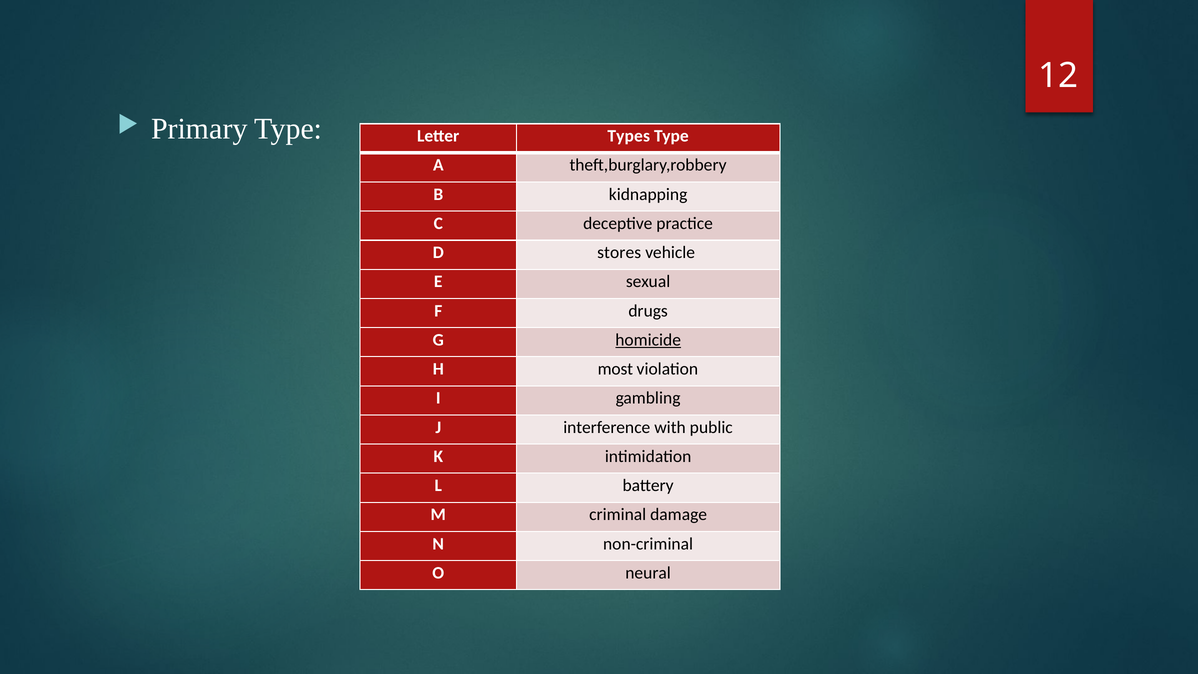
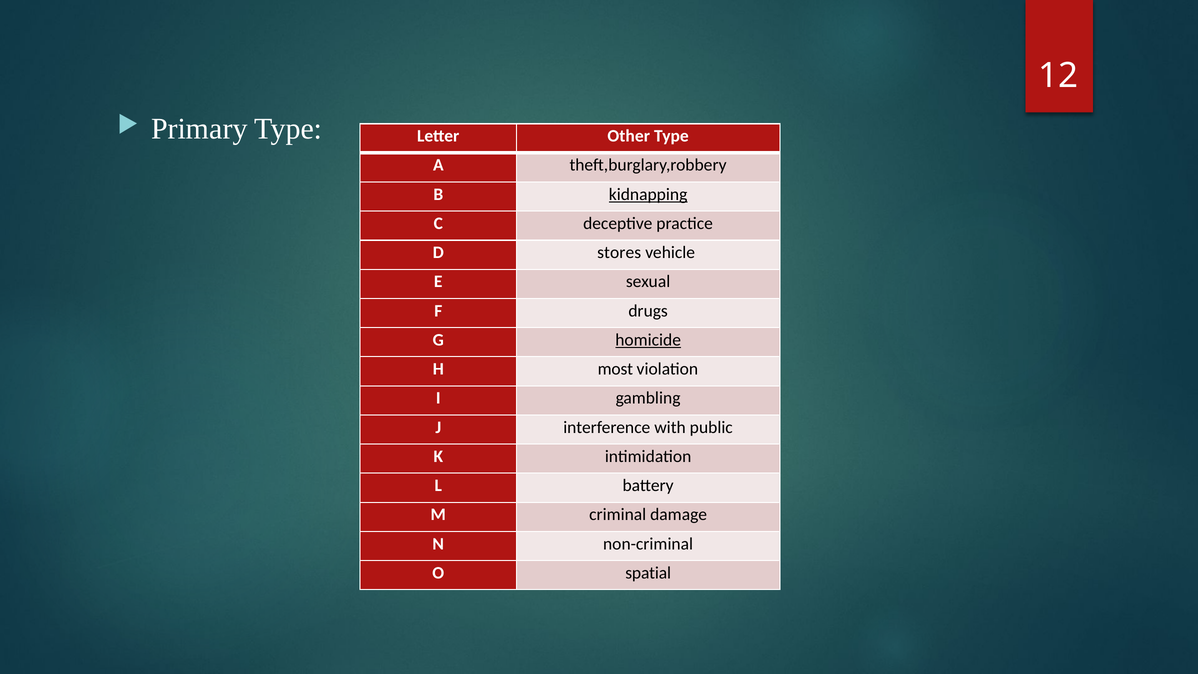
Types: Types -> Other
kidnapping underline: none -> present
neural: neural -> spatial
